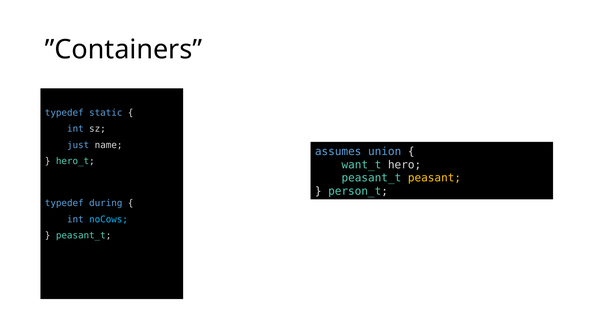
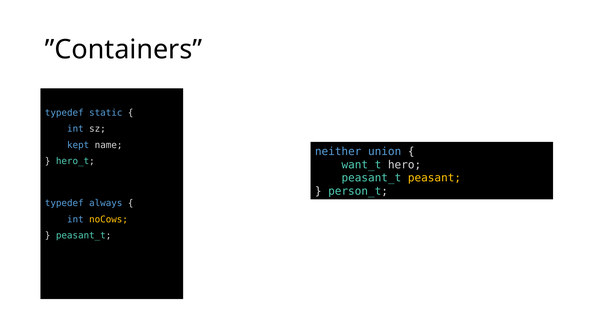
just: just -> kept
assumes: assumes -> neither
during: during -> always
noCows colour: light blue -> yellow
